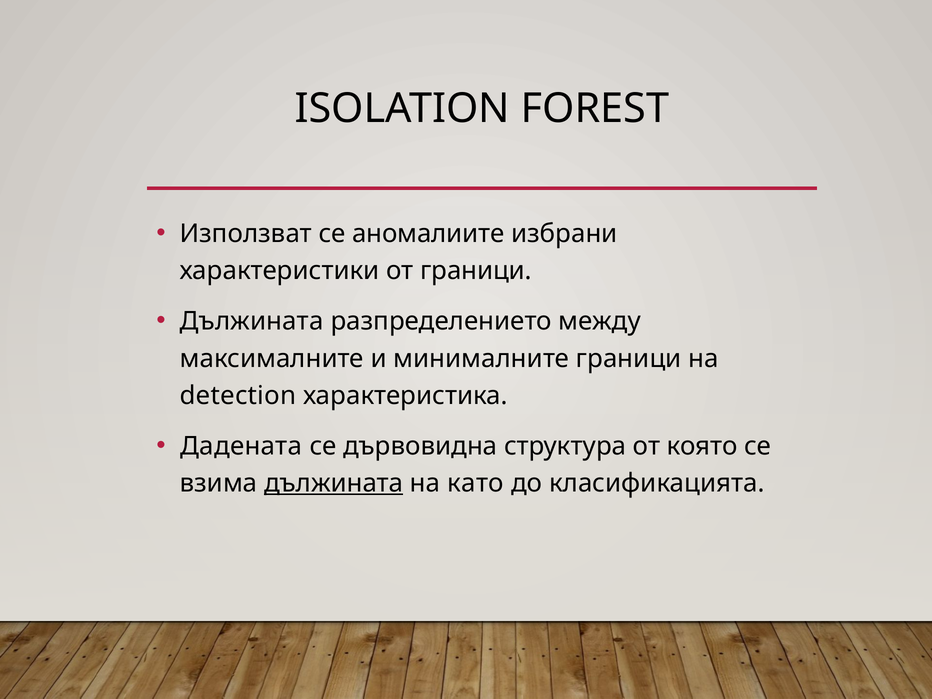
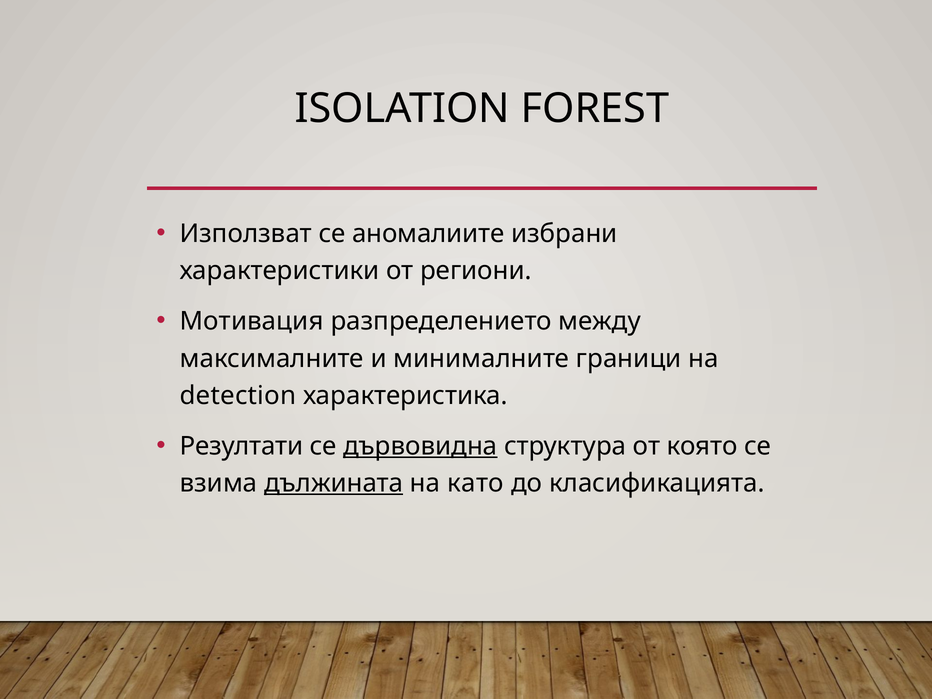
от граници: граници -> региони
Дължината at (252, 321): Дължината -> Мотивация
Дадената: Дадената -> Резултати
дървовидна underline: none -> present
